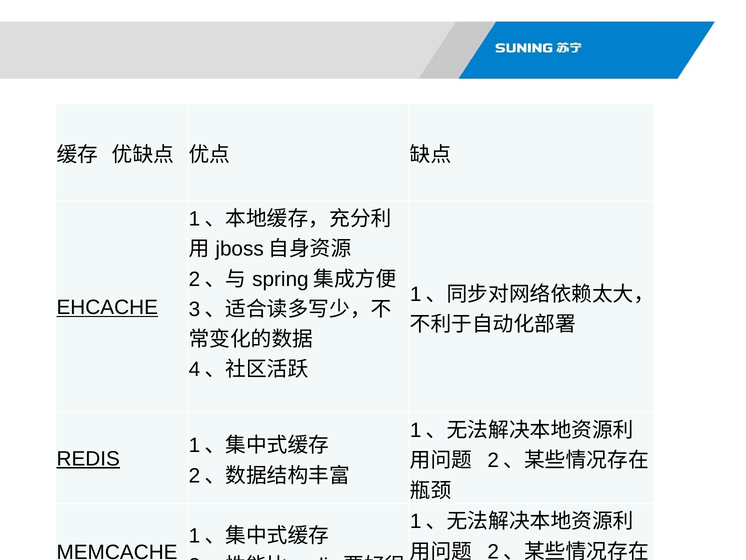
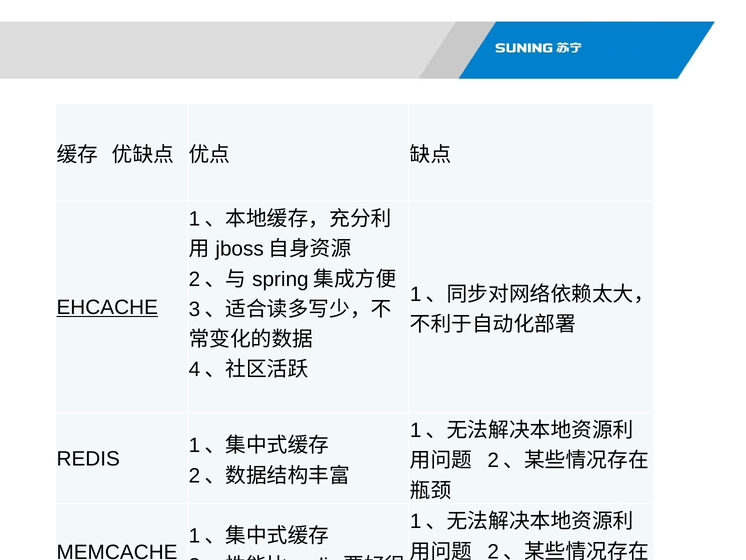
REDIS underline: present -> none
